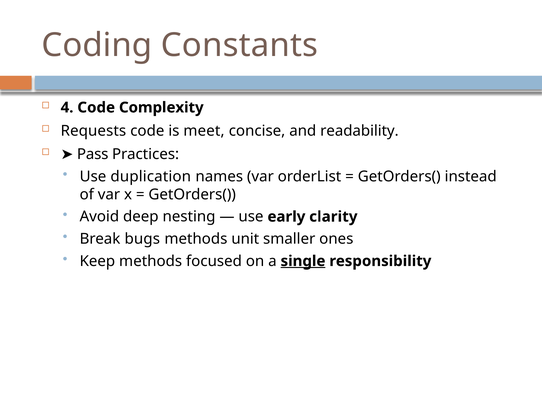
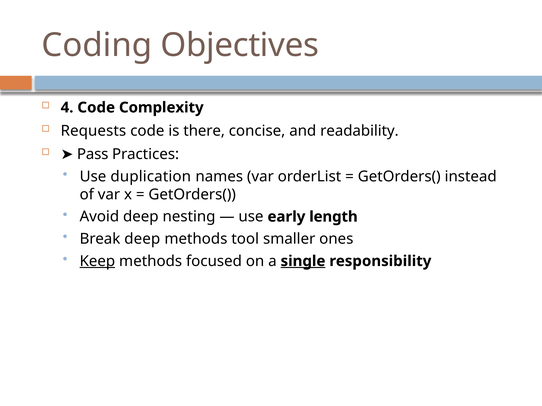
Constants: Constants -> Objectives
meet: meet -> there
clarity: clarity -> length
Break bugs: bugs -> deep
unit: unit -> tool
Keep underline: none -> present
